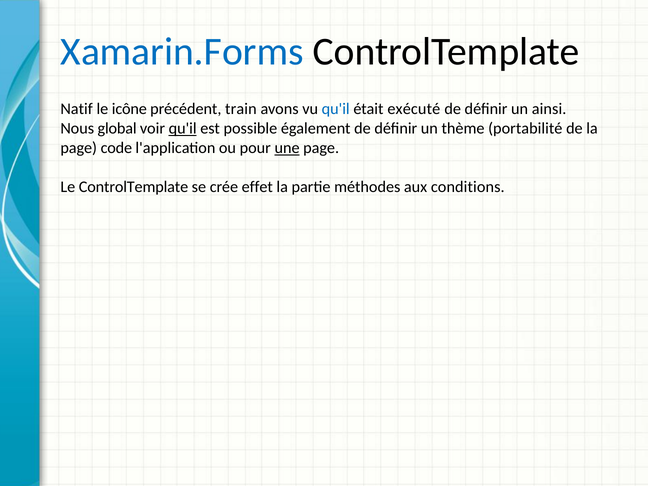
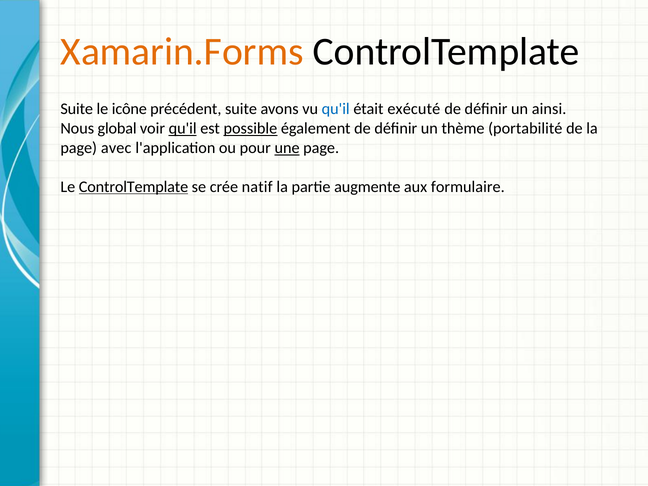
Xamarin.Forms colour: blue -> orange
Natif at (77, 109): Natif -> Suite
précédent train: train -> suite
possible underline: none -> present
code: code -> avec
ControlTemplate at (134, 187) underline: none -> present
effet: effet -> natif
méthodes: méthodes -> augmente
conditions: conditions -> formulaire
